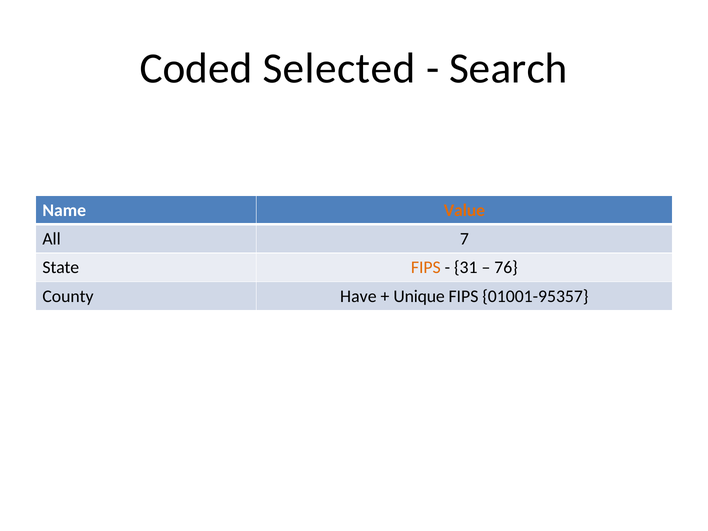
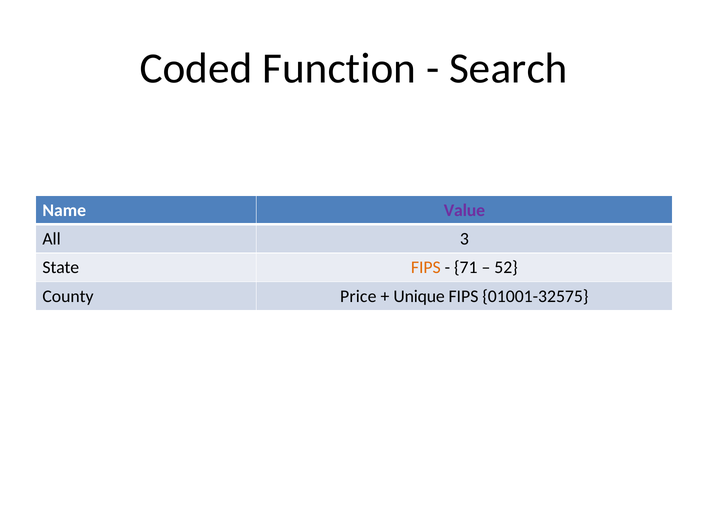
Selected: Selected -> Function
Value colour: orange -> purple
7: 7 -> 3
31: 31 -> 71
76: 76 -> 52
Have: Have -> Price
01001-95357: 01001-95357 -> 01001-32575
